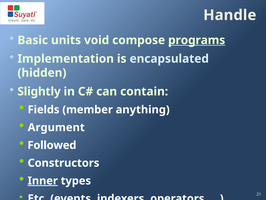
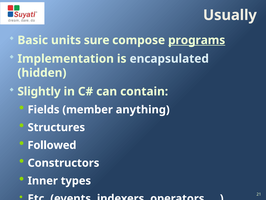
Handle: Handle -> Usually
void: void -> sure
Argument: Argument -> Structures
Inner underline: present -> none
